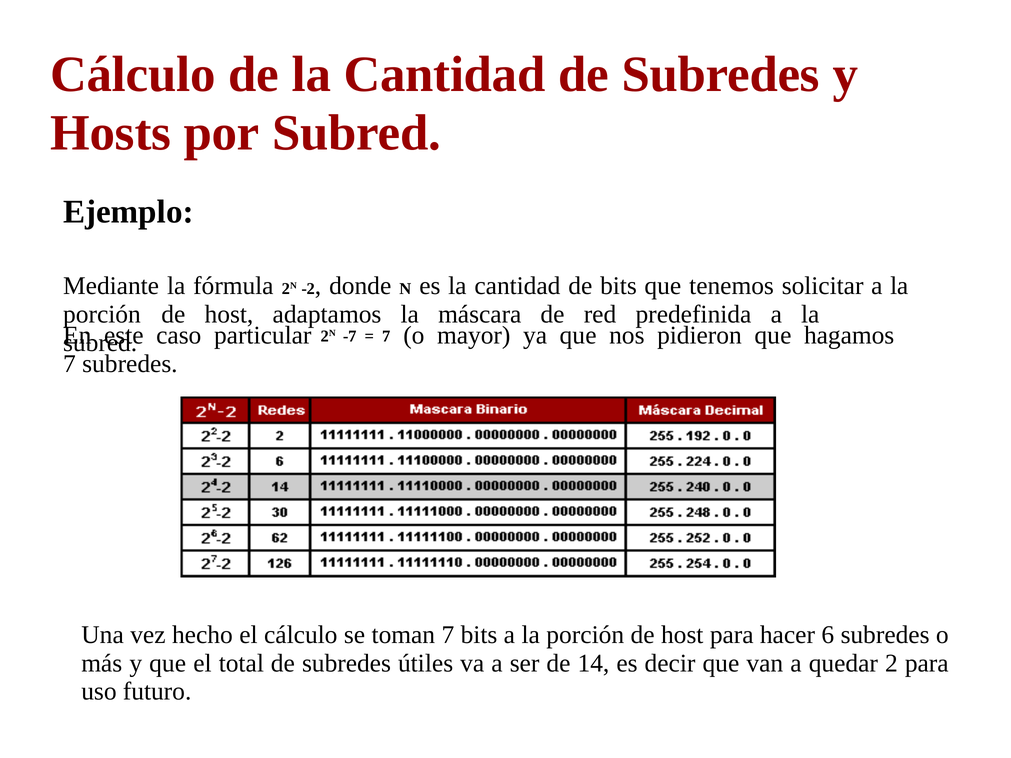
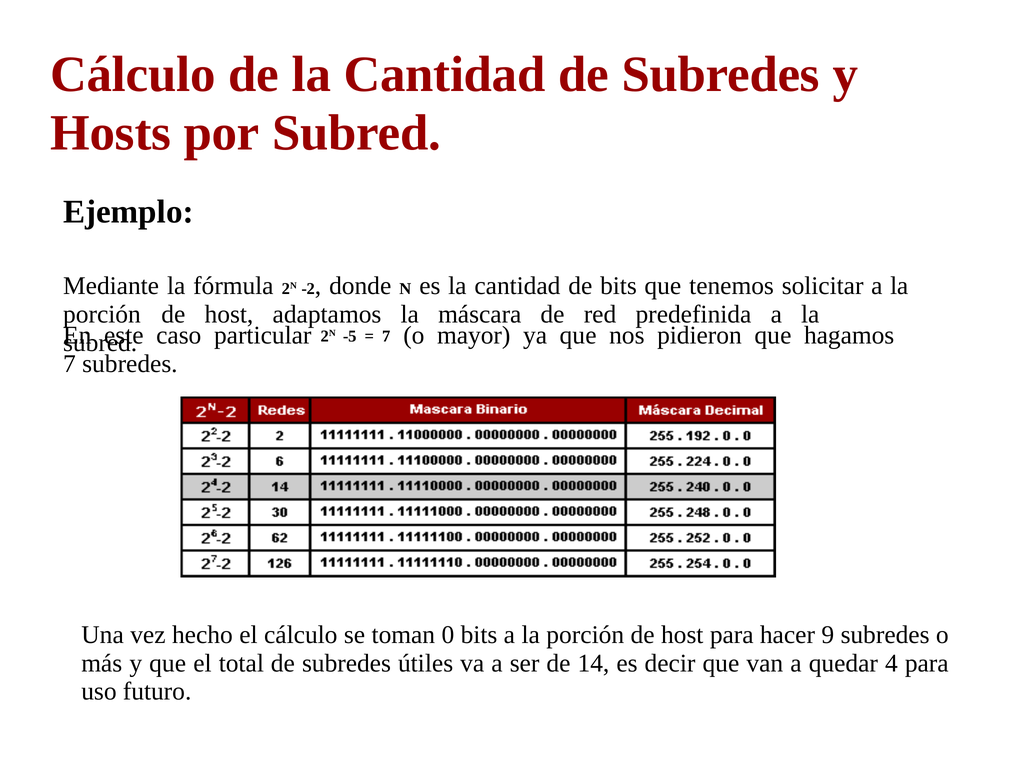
-7: -7 -> -5
toman 7: 7 -> 0
6: 6 -> 9
2: 2 -> 4
